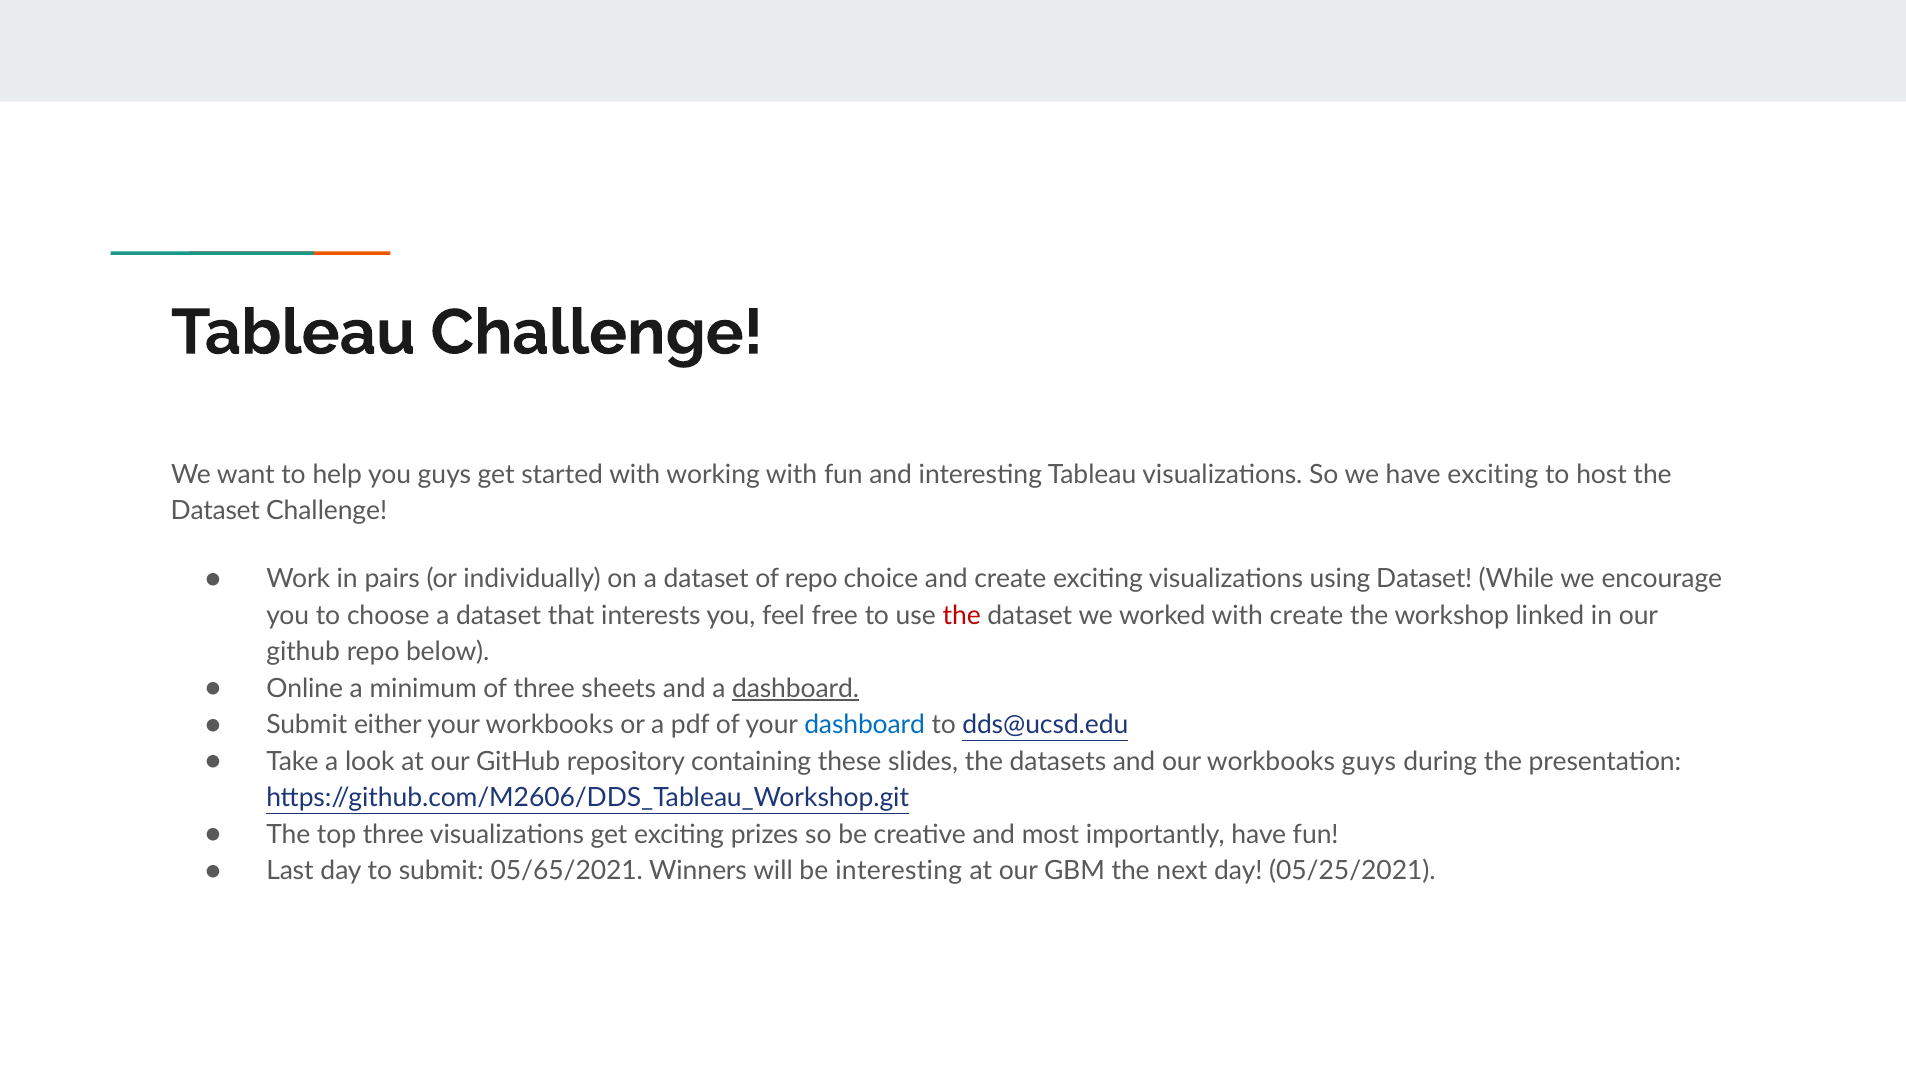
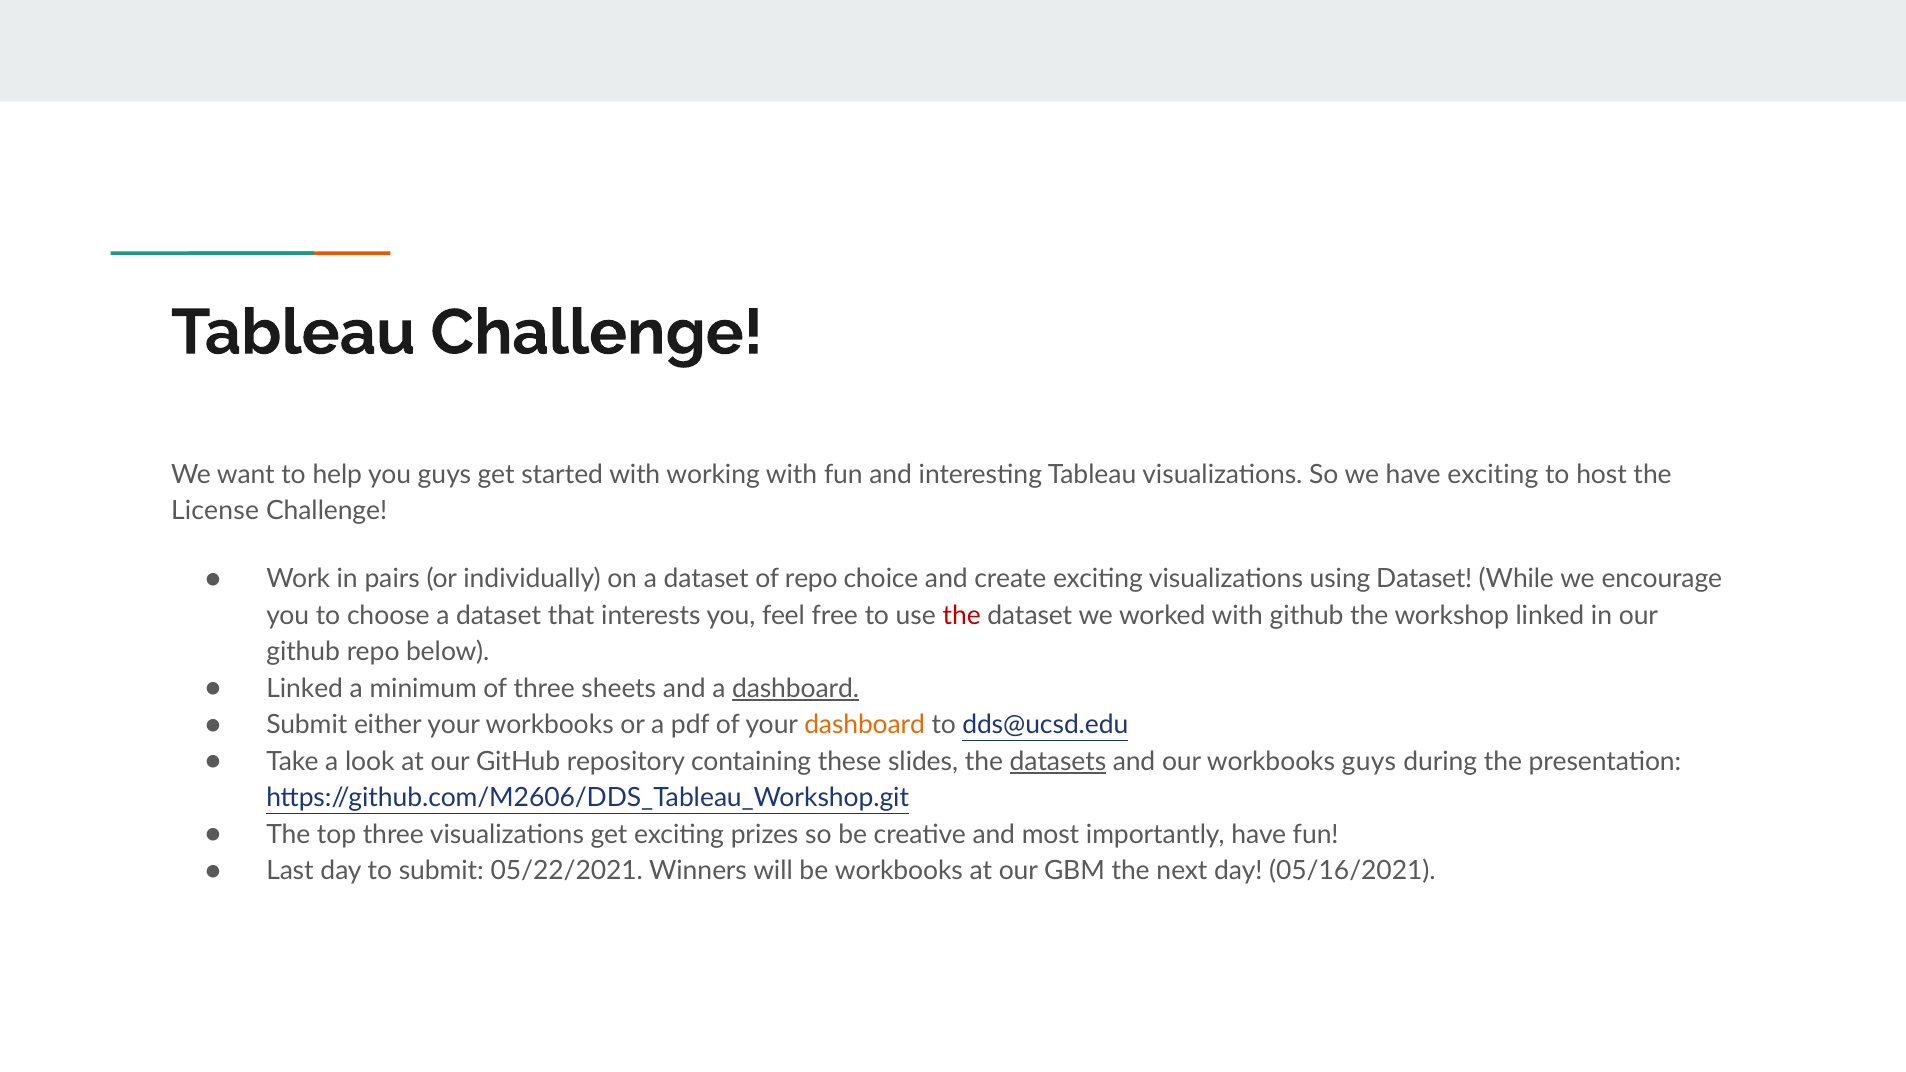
Dataset at (215, 511): Dataset -> License
with create: create -> github
Online at (305, 689): Online -> Linked
dashboard at (865, 725) colour: blue -> orange
datasets underline: none -> present
05/65/2021: 05/65/2021 -> 05/22/2021
be interesting: interesting -> workbooks
05/25/2021: 05/25/2021 -> 05/16/2021
